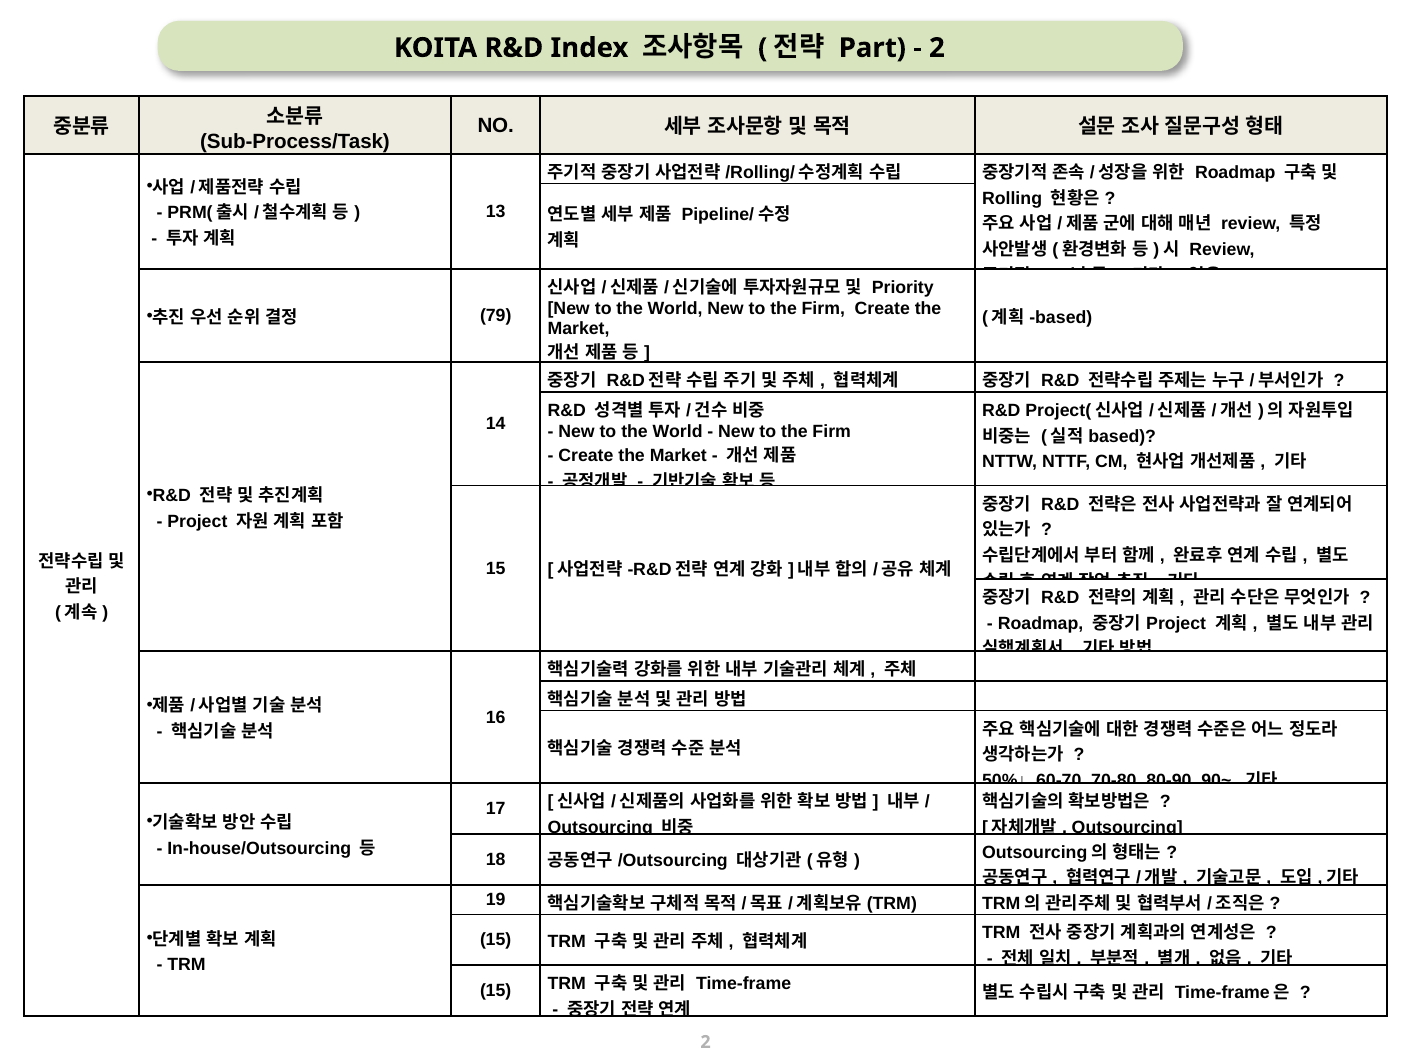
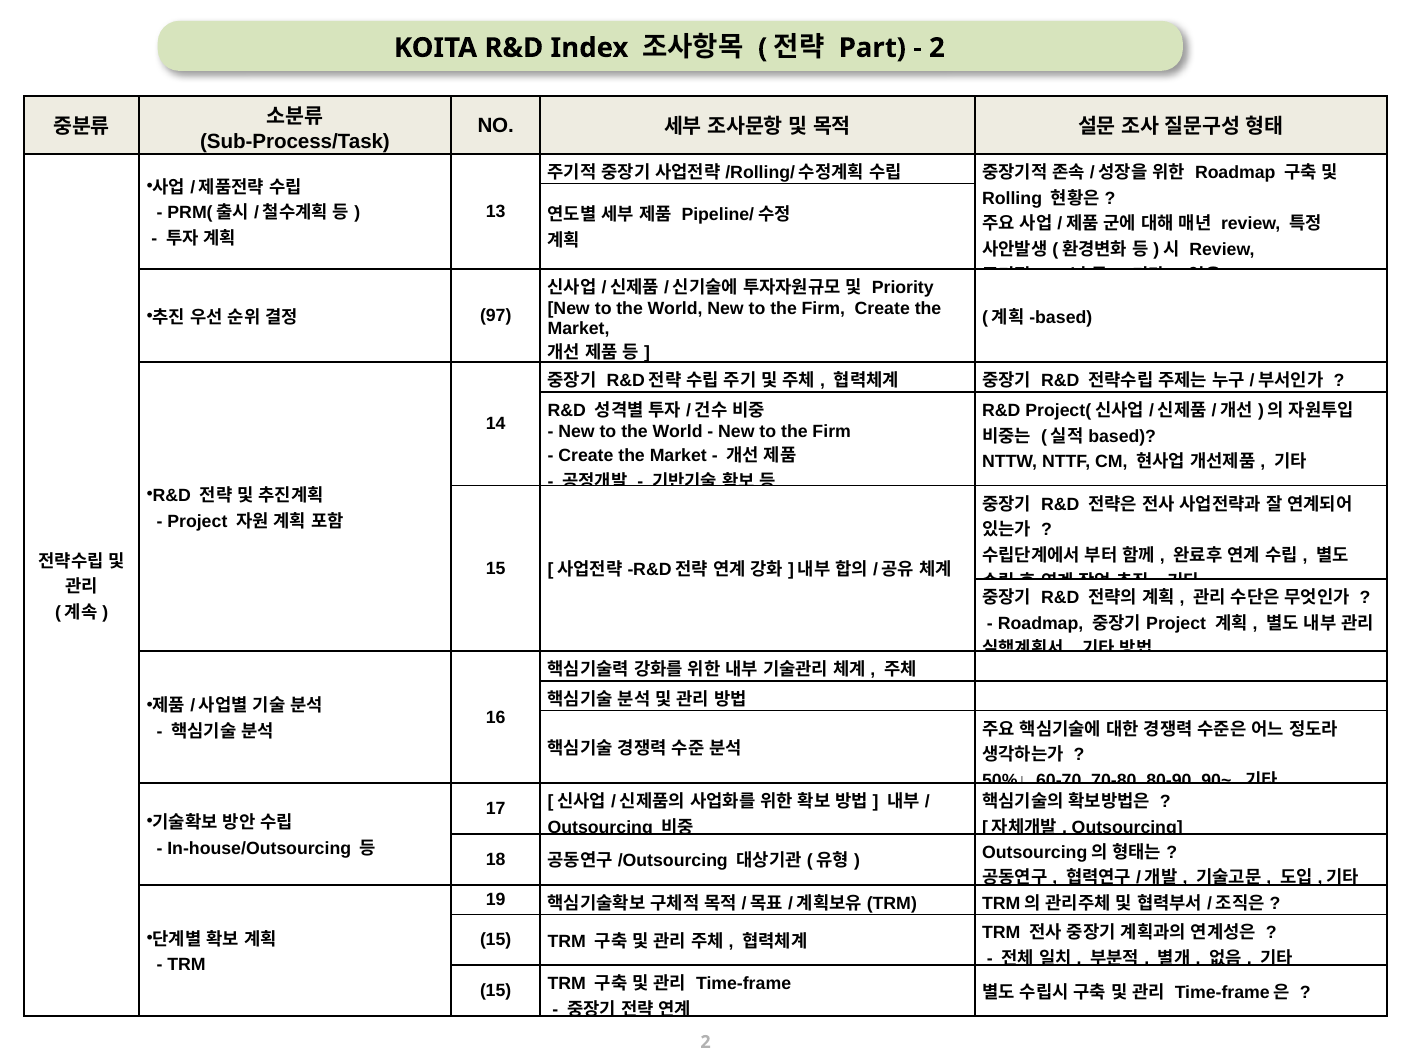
79: 79 -> 97
